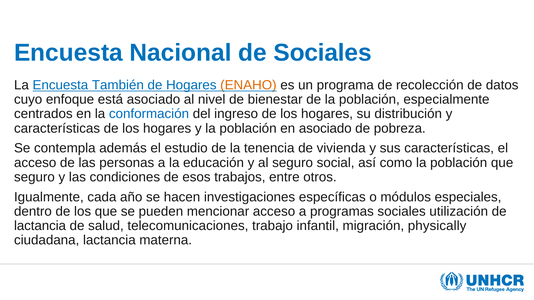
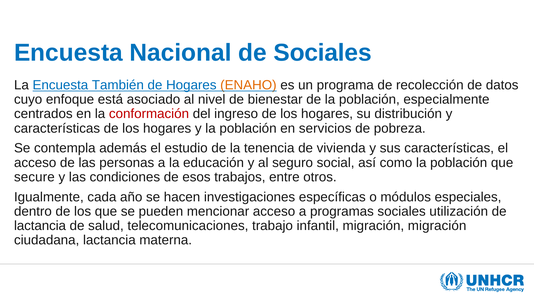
conformación colour: blue -> red
en asociado: asociado -> servicios
seguro at (34, 177): seguro -> secure
migración physically: physically -> migración
